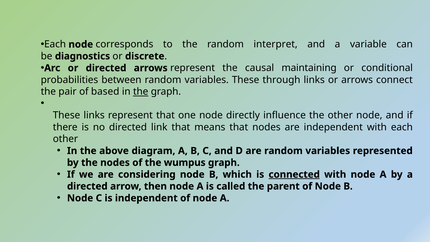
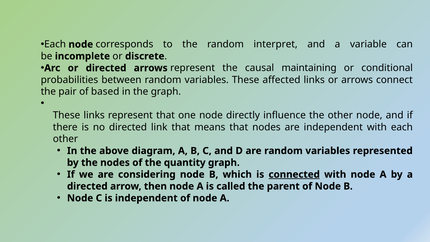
diagnostics: diagnostics -> incomplete
through: through -> affected
the at (141, 92) underline: present -> none
wumpus: wumpus -> quantity
